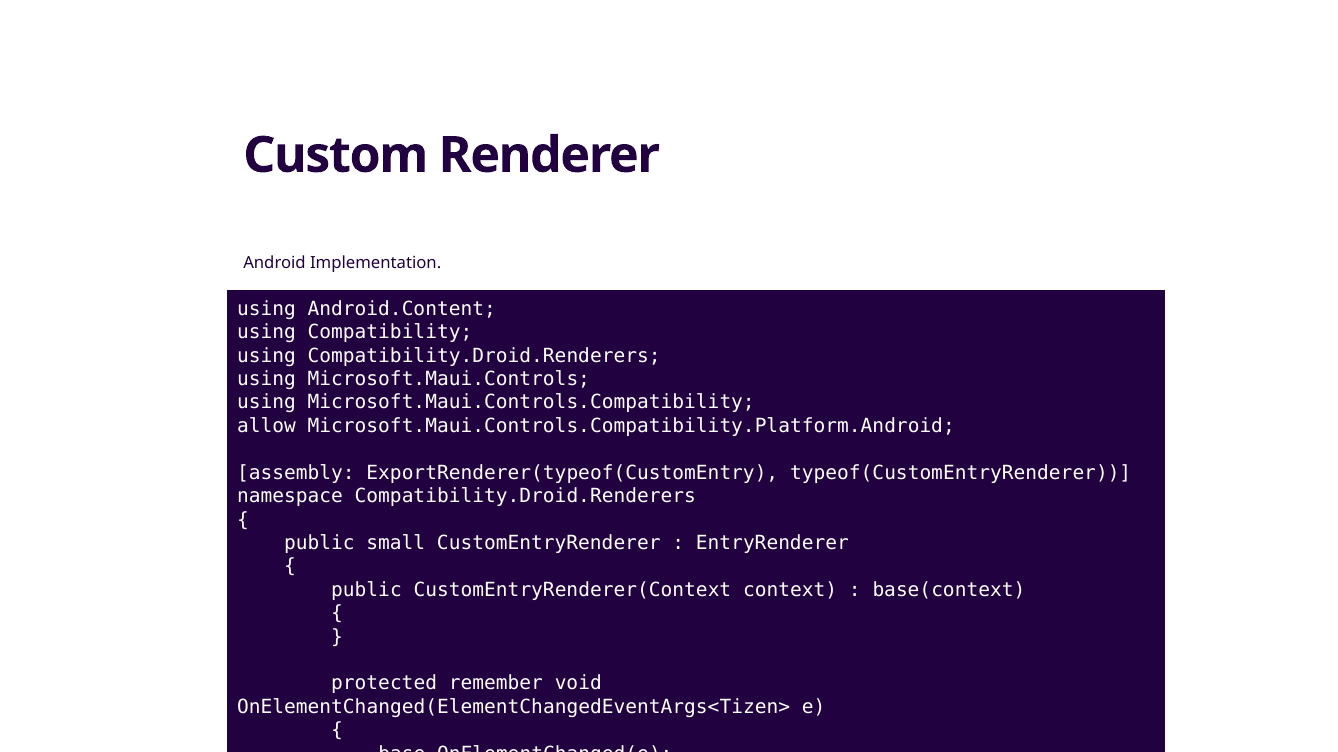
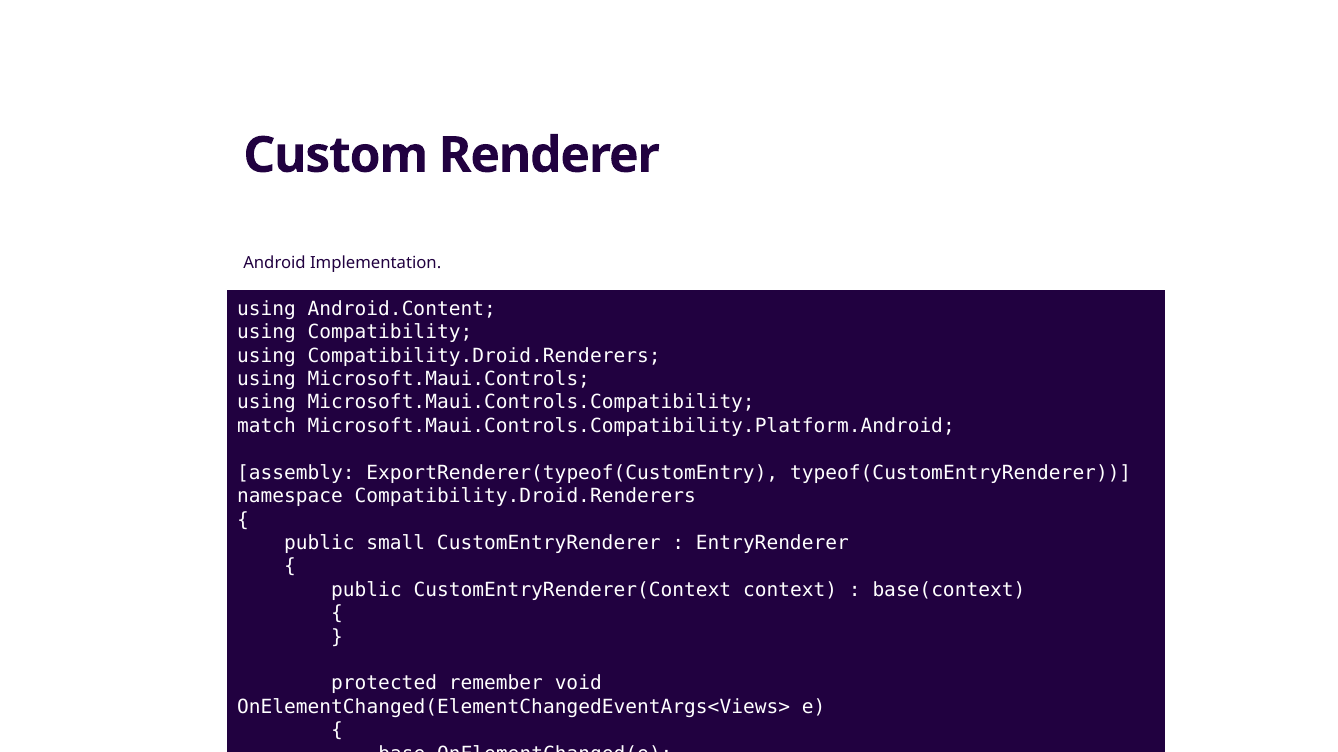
allow: allow -> match
OnElementChanged(ElementChangedEventArgs<Tizen>: OnElementChanged(ElementChangedEventArgs<Tizen> -> OnElementChanged(ElementChangedEventArgs<Views>
